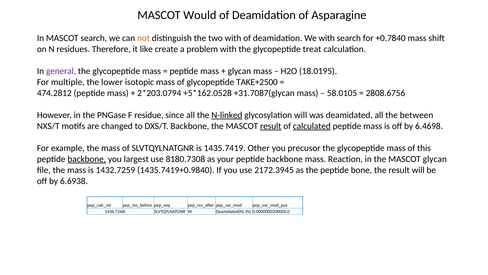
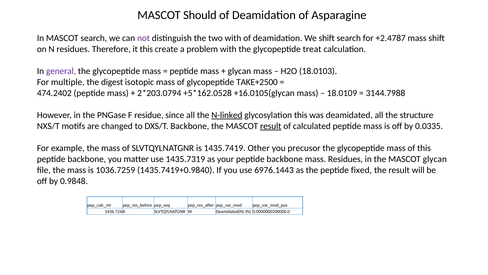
Would: Would -> Should
not colour: orange -> purple
We with: with -> shift
+0.7840: +0.7840 -> +2.4787
it like: like -> this
18.0195: 18.0195 -> 18.0103
lower: lower -> digest
474.2812: 474.2812 -> 474.2402
+31.7087(glycan: +31.7087(glycan -> +16.0105(glycan
58.0105: 58.0105 -> 18.0109
2808.6756: 2808.6756 -> 3144.7988
glycosylation will: will -> this
between: between -> structure
calculated underline: present -> none
6.4698: 6.4698 -> 0.0335
backbone at (87, 159) underline: present -> none
largest: largest -> matter
8180.7308: 8180.7308 -> 1435.7319
mass Reaction: Reaction -> Residues
1432.7259: 1432.7259 -> 1036.7259
2172.3945: 2172.3945 -> 6976.1443
bone: bone -> fixed
6.6938: 6.6938 -> 0.9848
